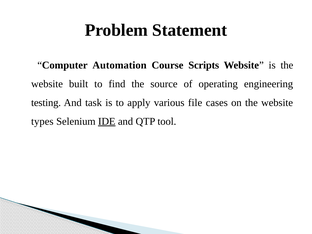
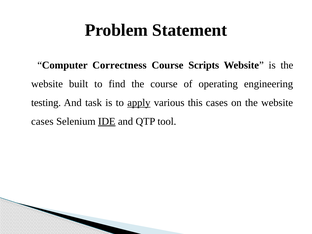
Automation: Automation -> Correctness
the source: source -> course
apply underline: none -> present
file: file -> this
types at (42, 121): types -> cases
